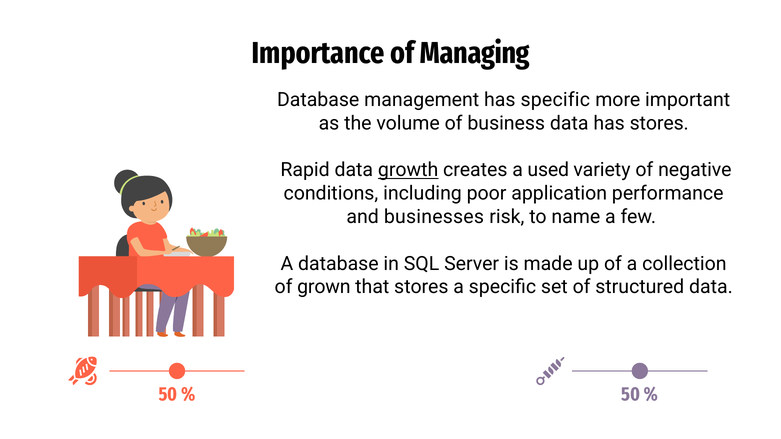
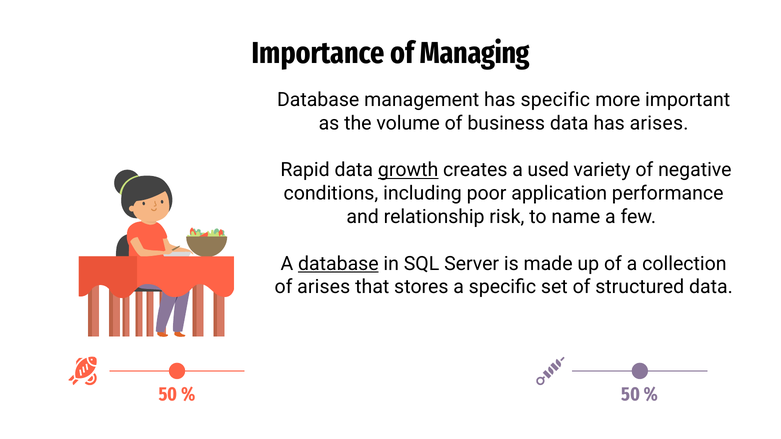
has stores: stores -> arises
businesses: businesses -> relationship
database at (338, 264) underline: none -> present
of grown: grown -> arises
